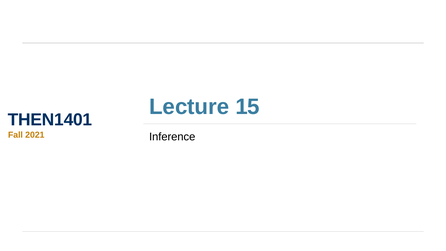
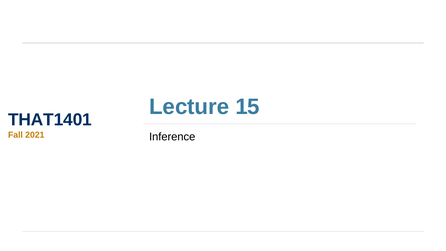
THEN1401: THEN1401 -> THAT1401
